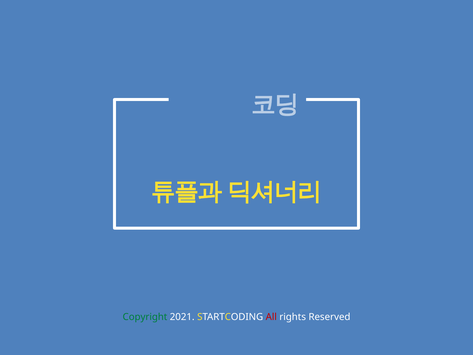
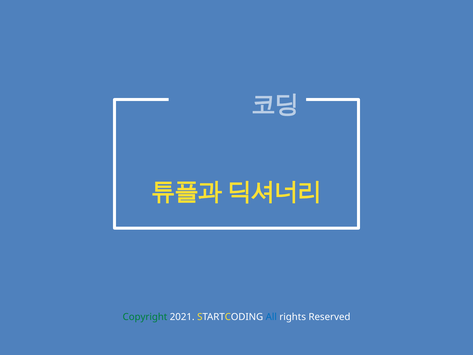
All colour: red -> blue
